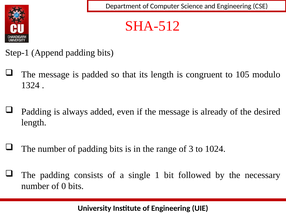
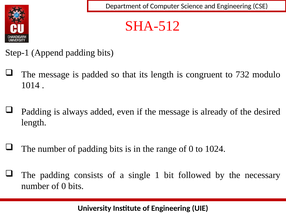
105: 105 -> 732
1324: 1324 -> 1014
range of 3: 3 -> 0
